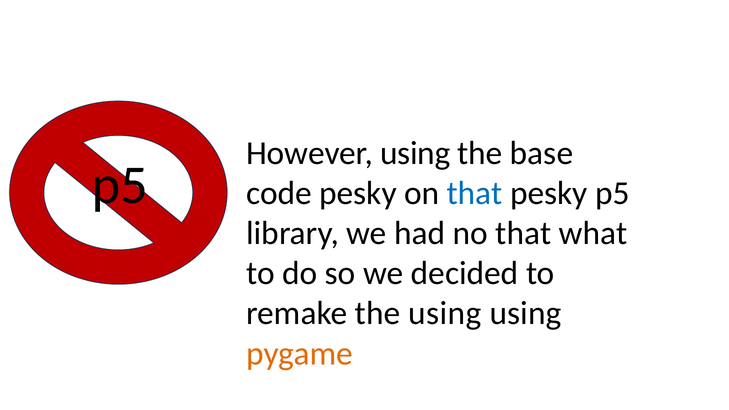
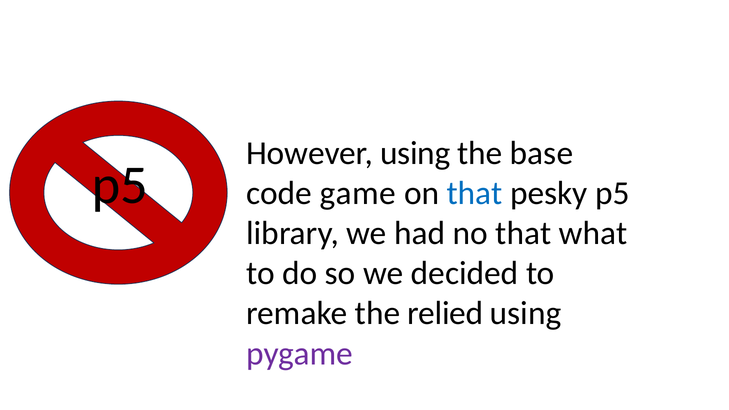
code pesky: pesky -> game
the using: using -> relied
pygame colour: orange -> purple
